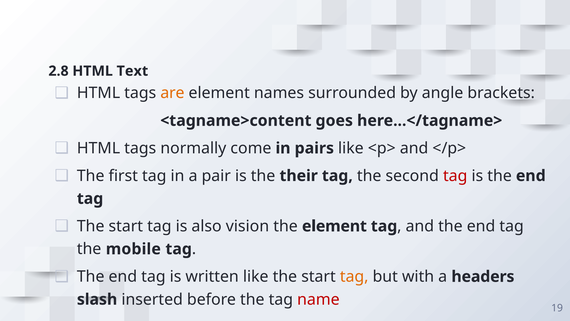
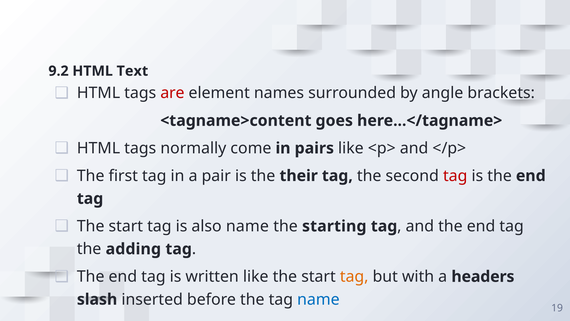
2.8: 2.8 -> 9.2
are colour: orange -> red
also vision: vision -> name
the element: element -> starting
mobile: mobile -> adding
name at (318, 299) colour: red -> blue
